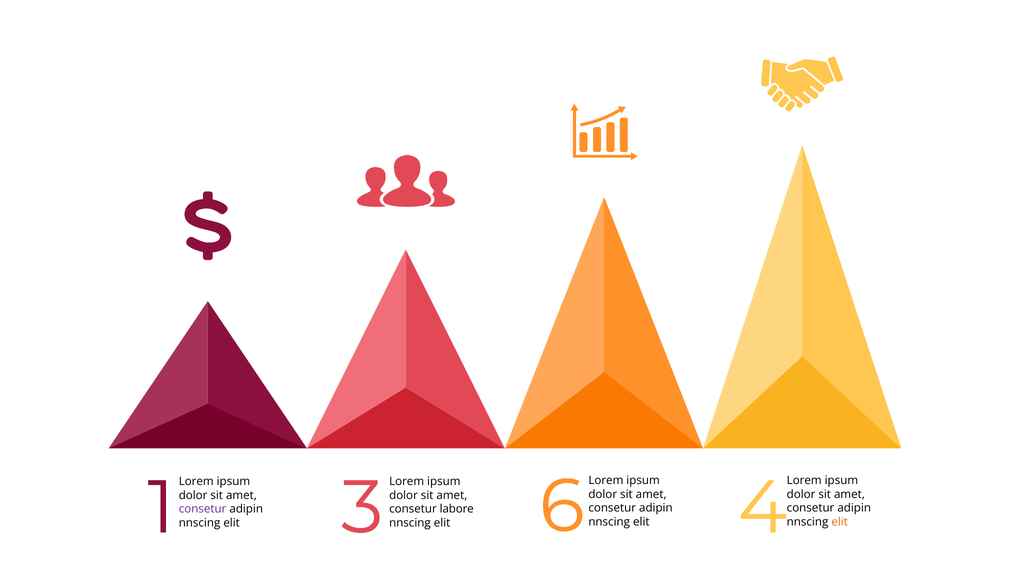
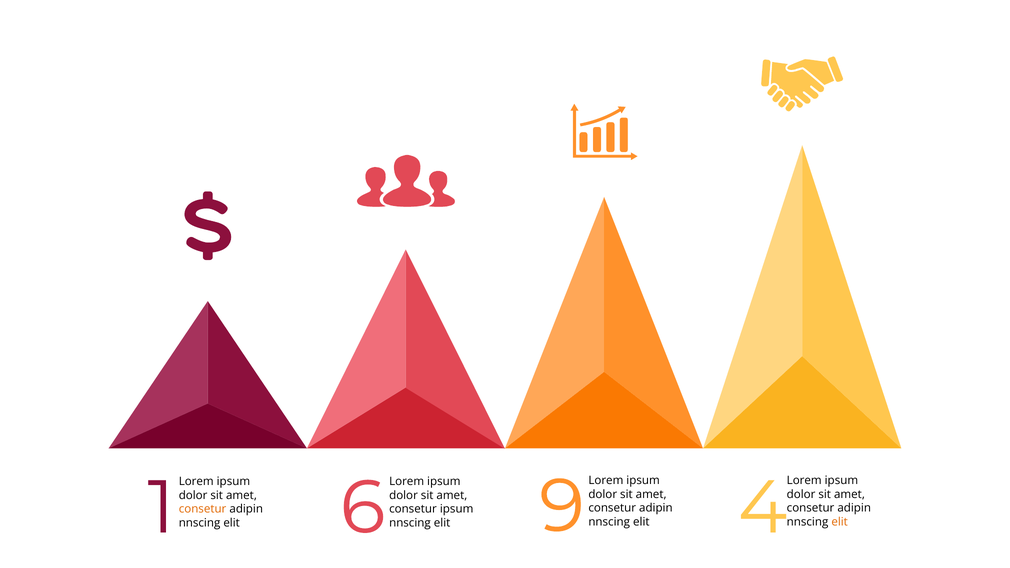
3: 3 -> 6
consetur at (203, 509) colour: purple -> orange
consetur labore: labore -> ipsum
6: 6 -> 9
